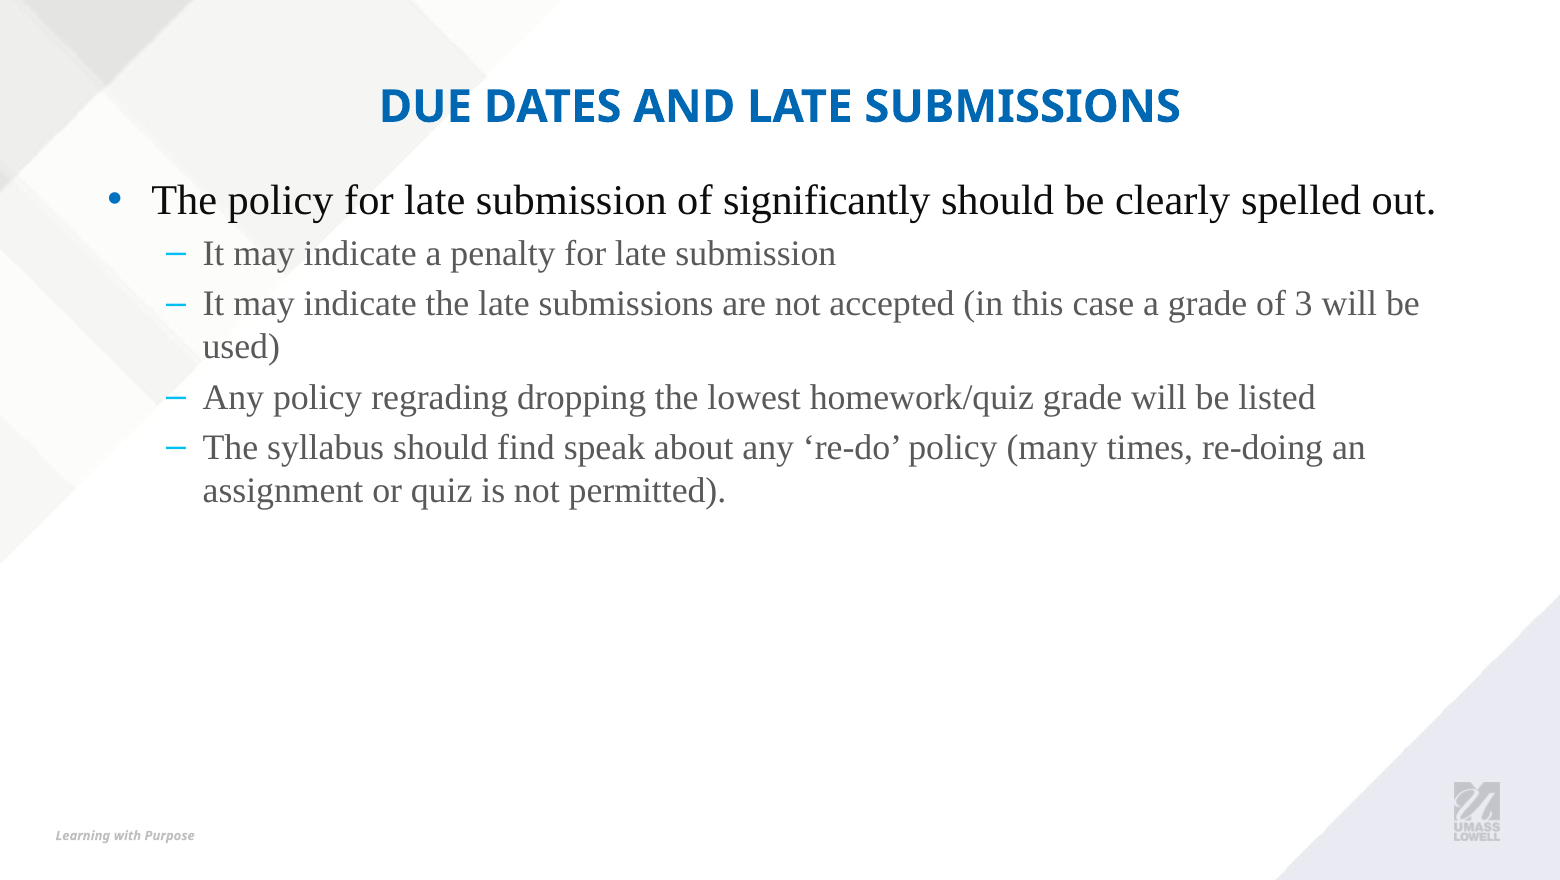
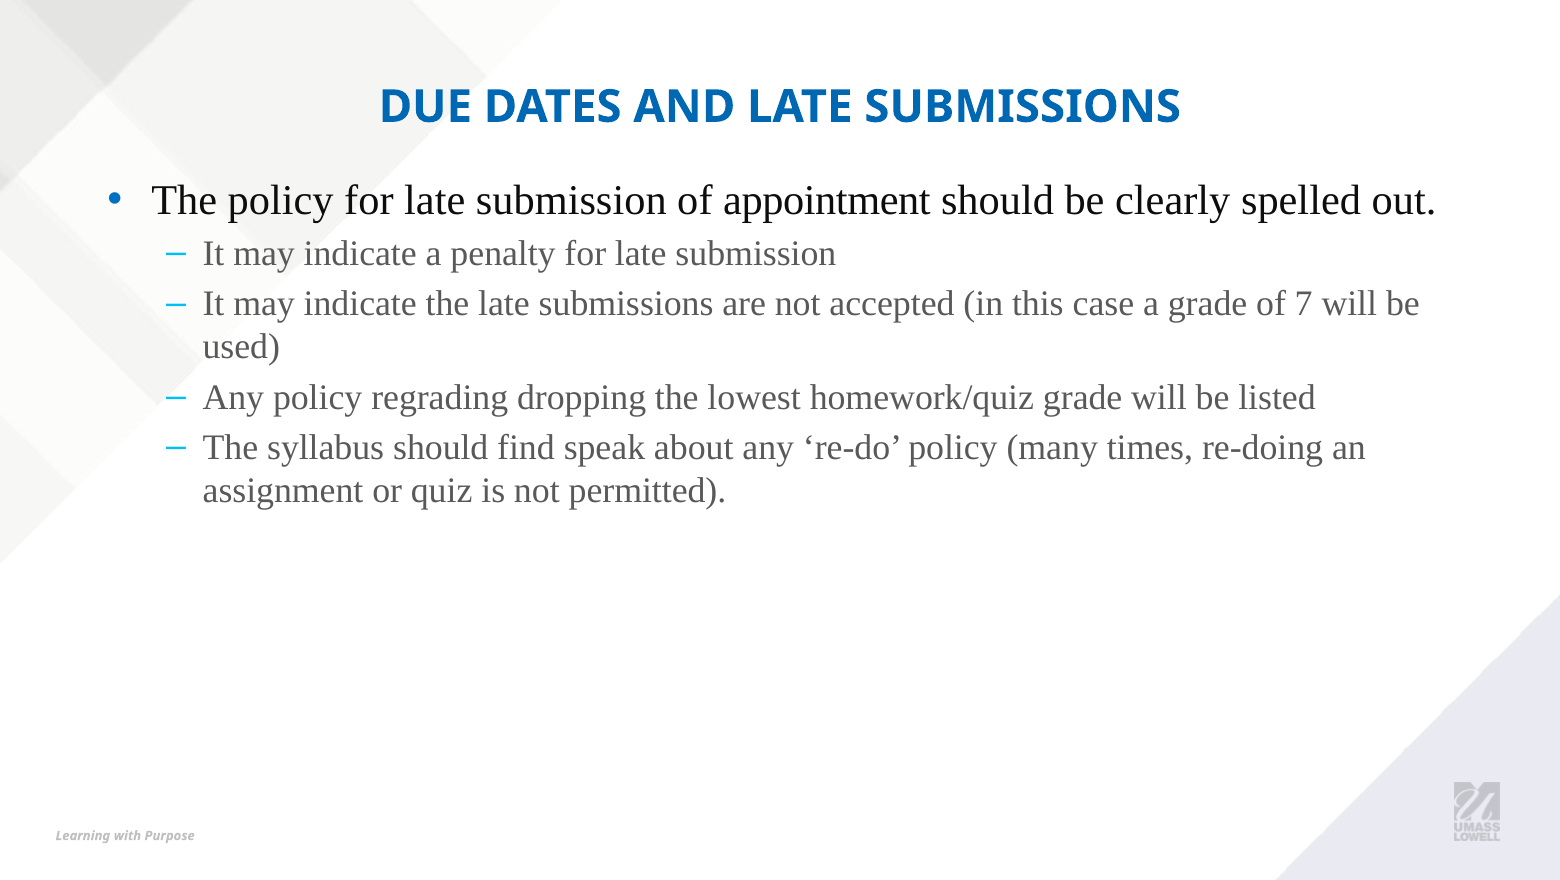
significantly: significantly -> appointment
3: 3 -> 7
